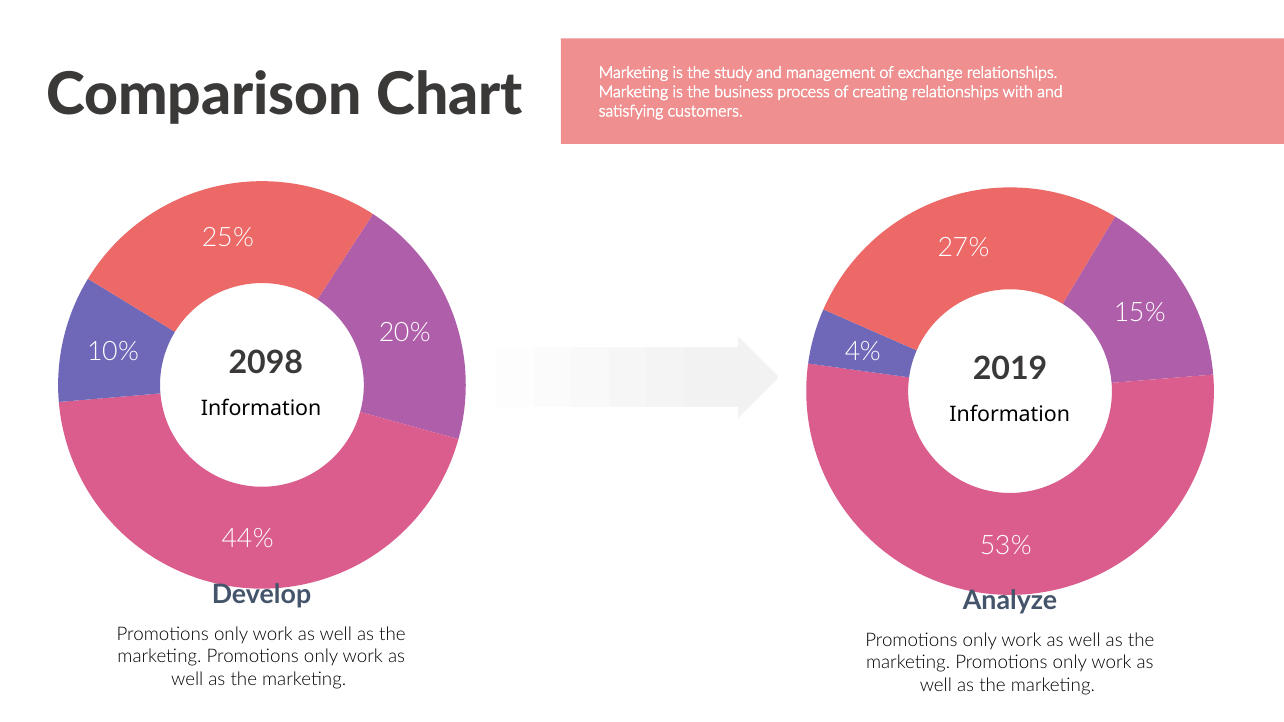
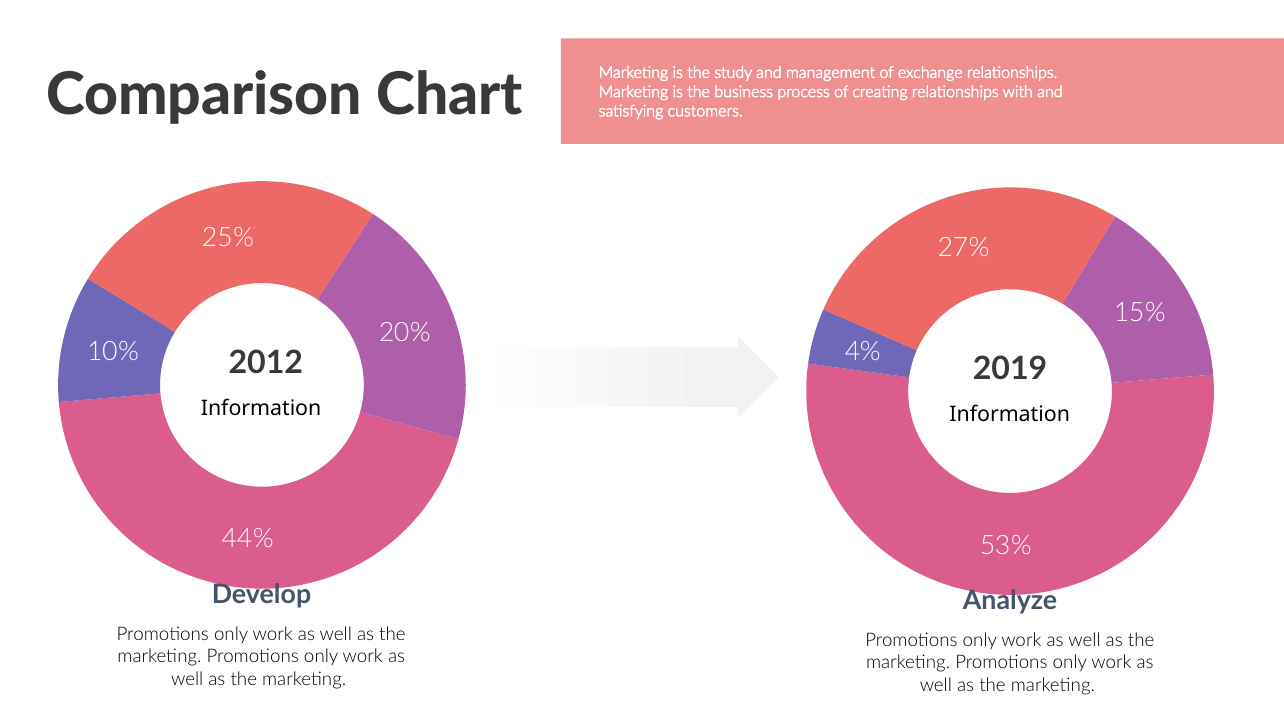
2098: 2098 -> 2012
